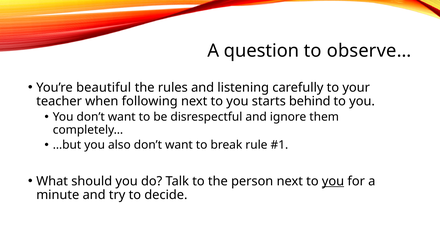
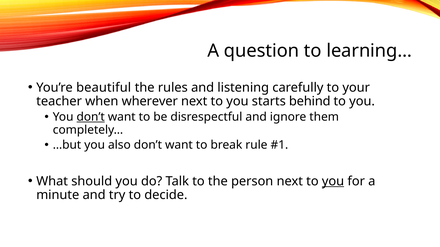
observe…: observe… -> learning…
following: following -> wherever
don’t at (91, 117) underline: none -> present
